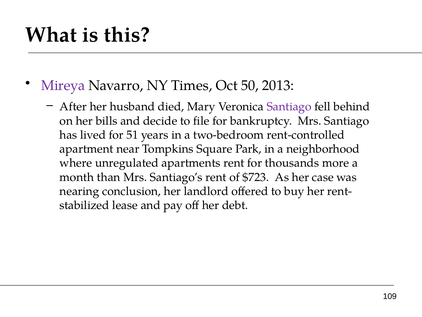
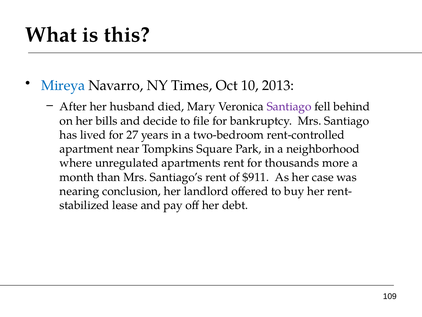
Mireya colour: purple -> blue
50: 50 -> 10
51: 51 -> 27
$723: $723 -> $911
